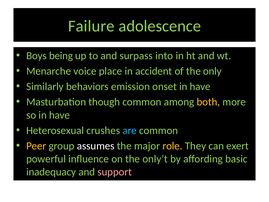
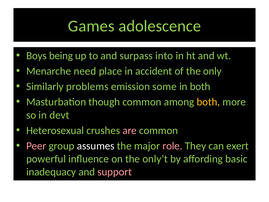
Failure: Failure -> Games
voice: voice -> need
behaviors: behaviors -> problems
onset: onset -> some
have at (200, 86): have -> both
so in have: have -> devt
are colour: light blue -> pink
Peer colour: yellow -> pink
role colour: yellow -> pink
